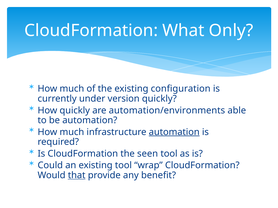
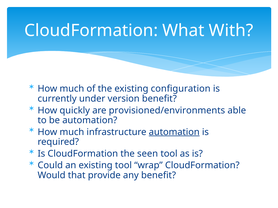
Only: Only -> With
version quickly: quickly -> benefit
automation/environments: automation/environments -> provisioned/environments
that underline: present -> none
